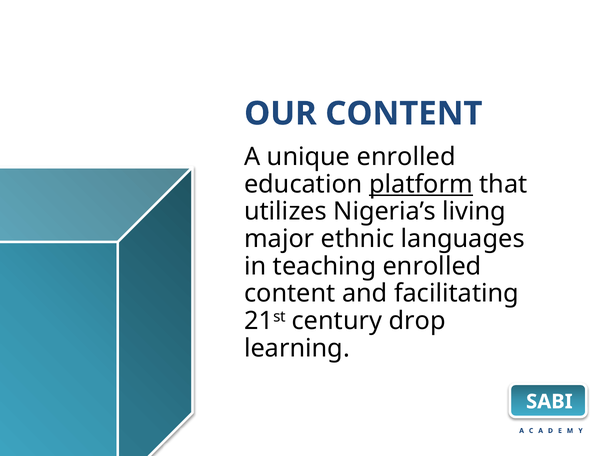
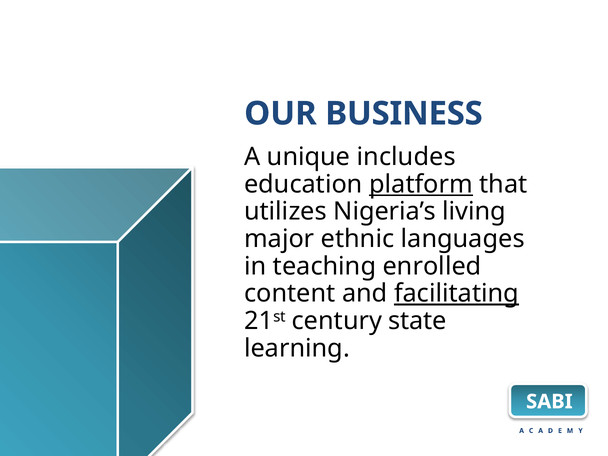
CONTENT at (404, 114): CONTENT -> BUSINESS
enrolled at (406, 157): enrolled -> includes
facilitating underline: none -> present
drop: drop -> state
